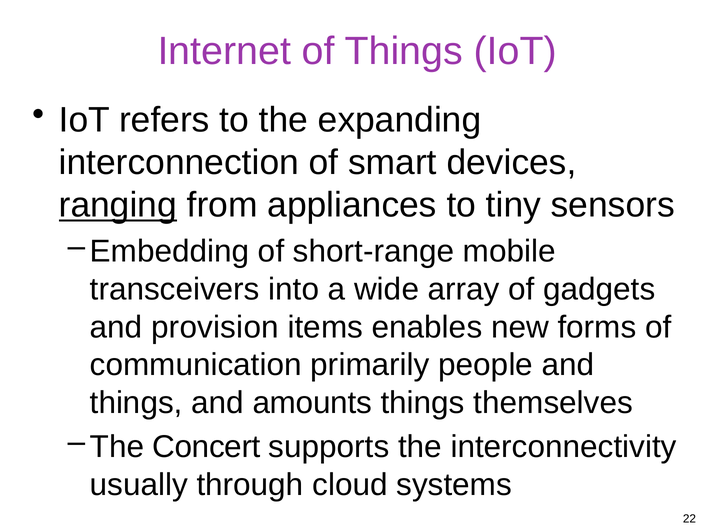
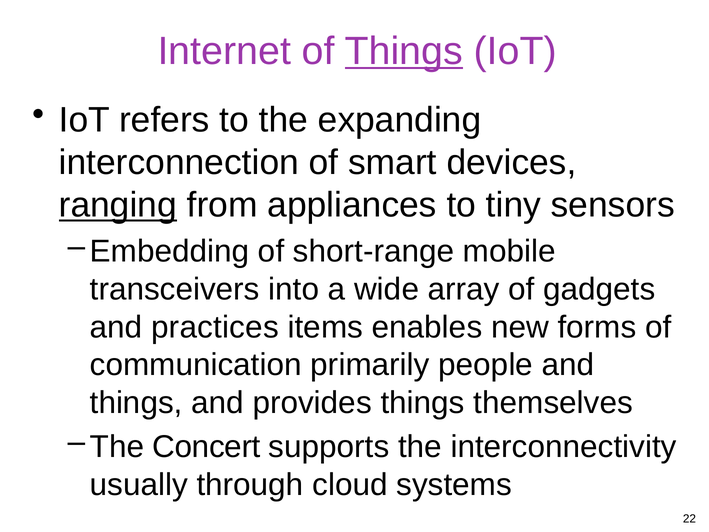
Things at (404, 51) underline: none -> present
provision: provision -> practices
amounts: amounts -> provides
